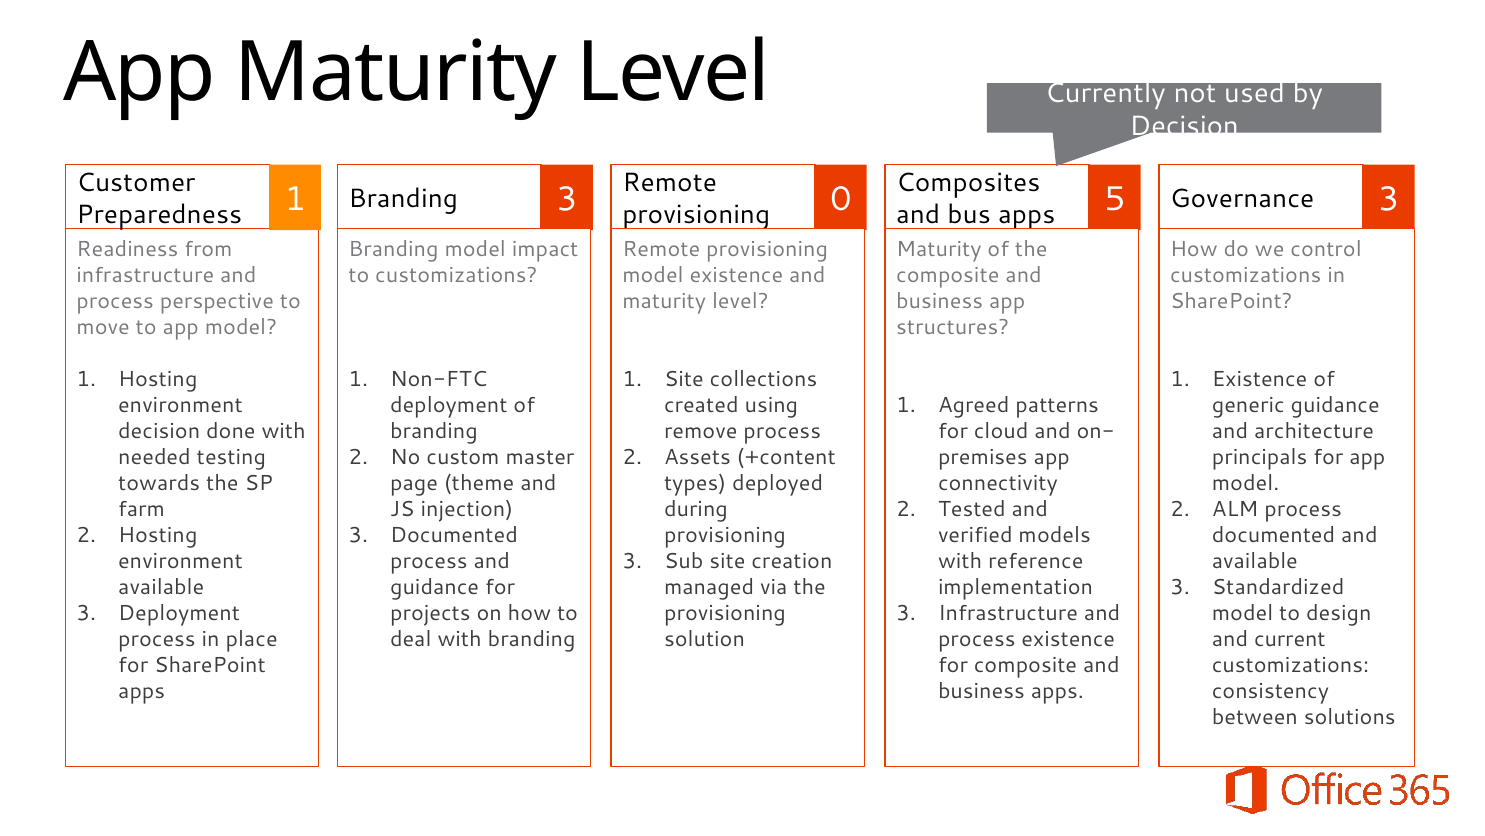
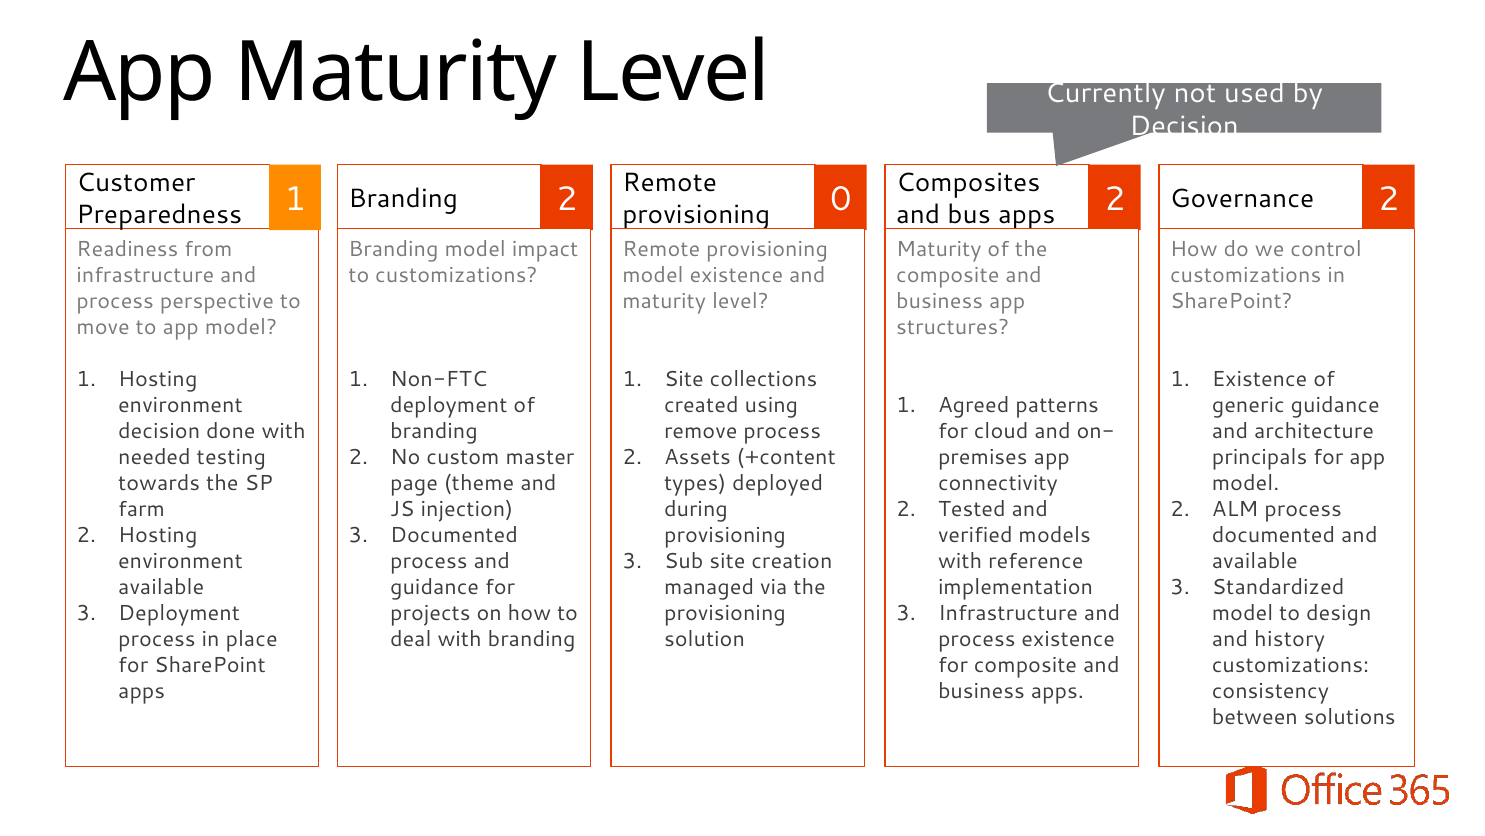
1 Branding 3: 3 -> 2
apps 5: 5 -> 2
Governance 3: 3 -> 2
current: current -> history
